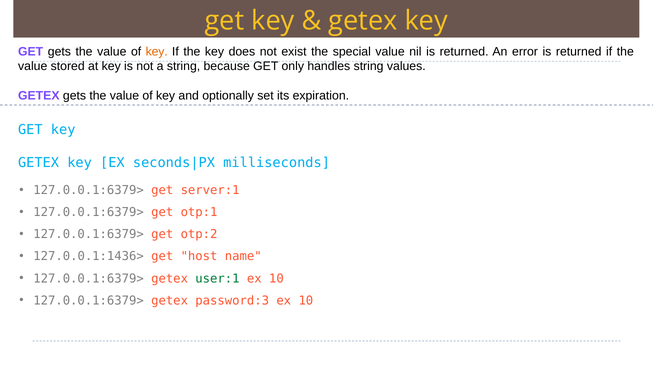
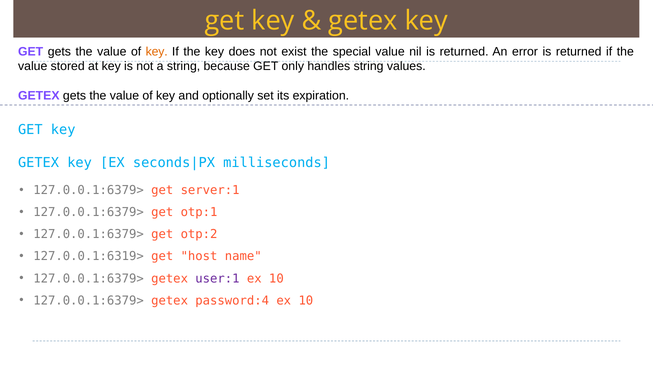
127.0.0.1:1436>: 127.0.0.1:1436> -> 127.0.0.1:6319>
user:1 colour: green -> purple
password:3: password:3 -> password:4
